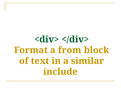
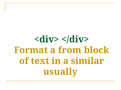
include: include -> usually
